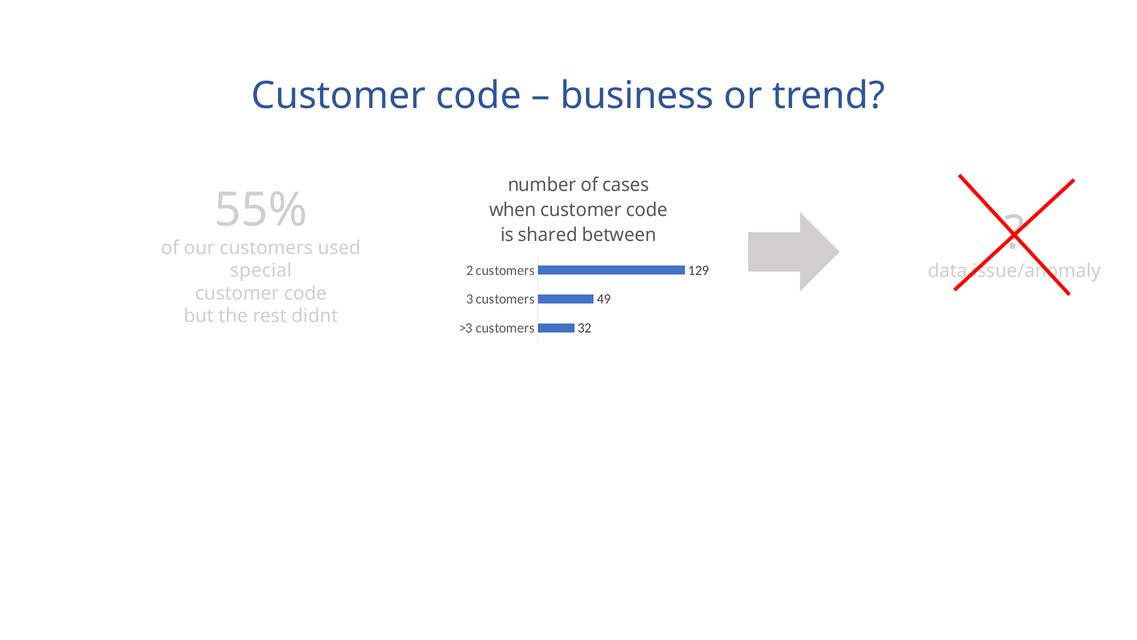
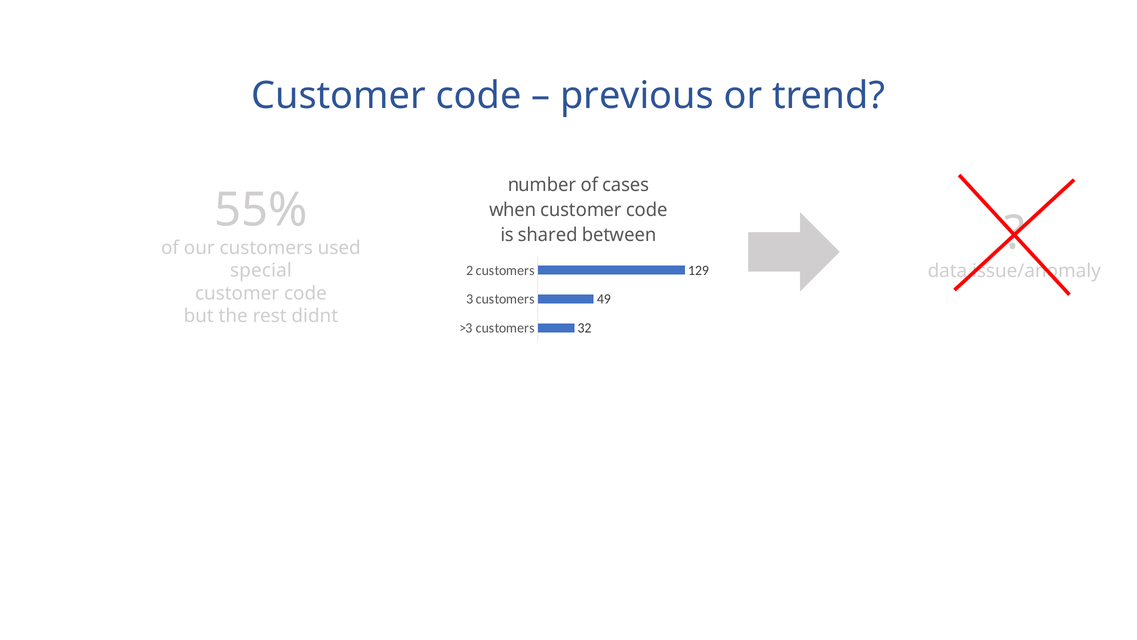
business: business -> previous
